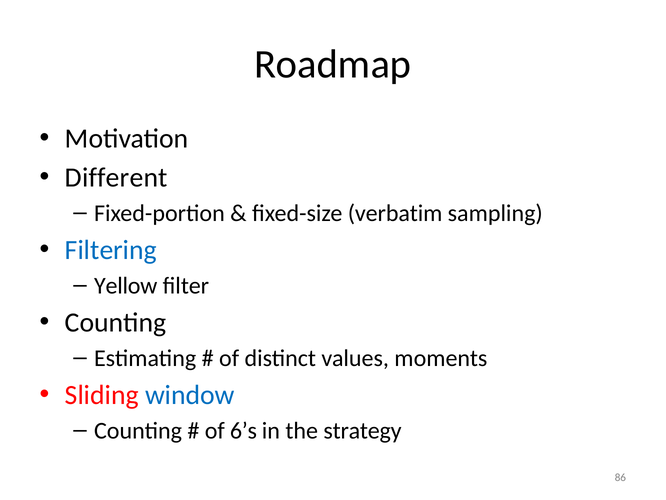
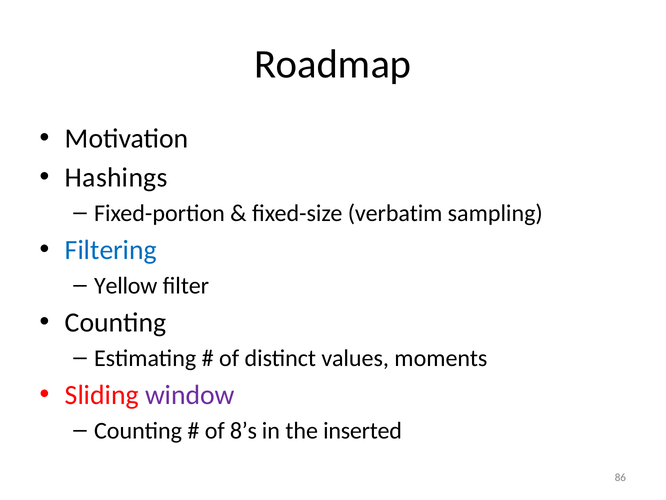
Different: Different -> Hashings
window colour: blue -> purple
6’s: 6’s -> 8’s
strategy: strategy -> inserted
